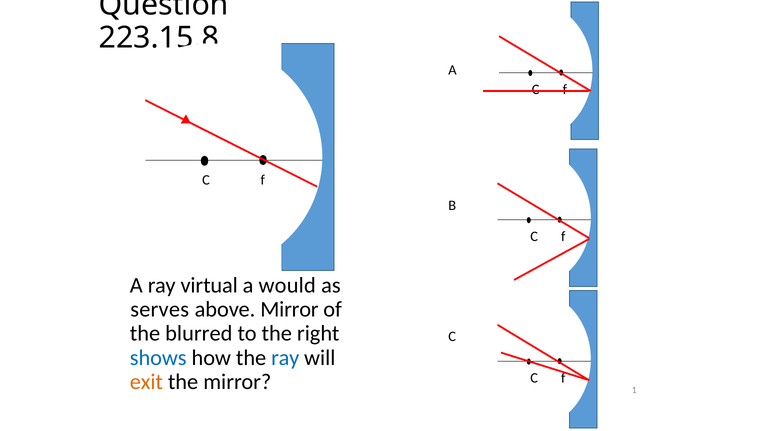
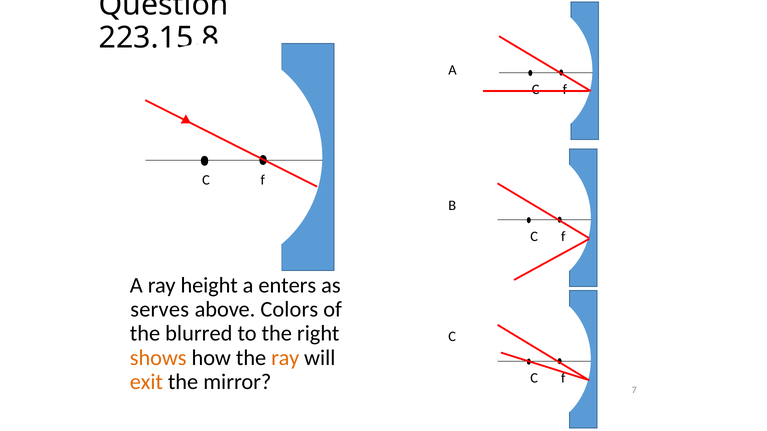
virtual: virtual -> height
would: would -> enters
above Mirror: Mirror -> Colors
shows colour: blue -> orange
ray at (285, 358) colour: blue -> orange
1: 1 -> 7
